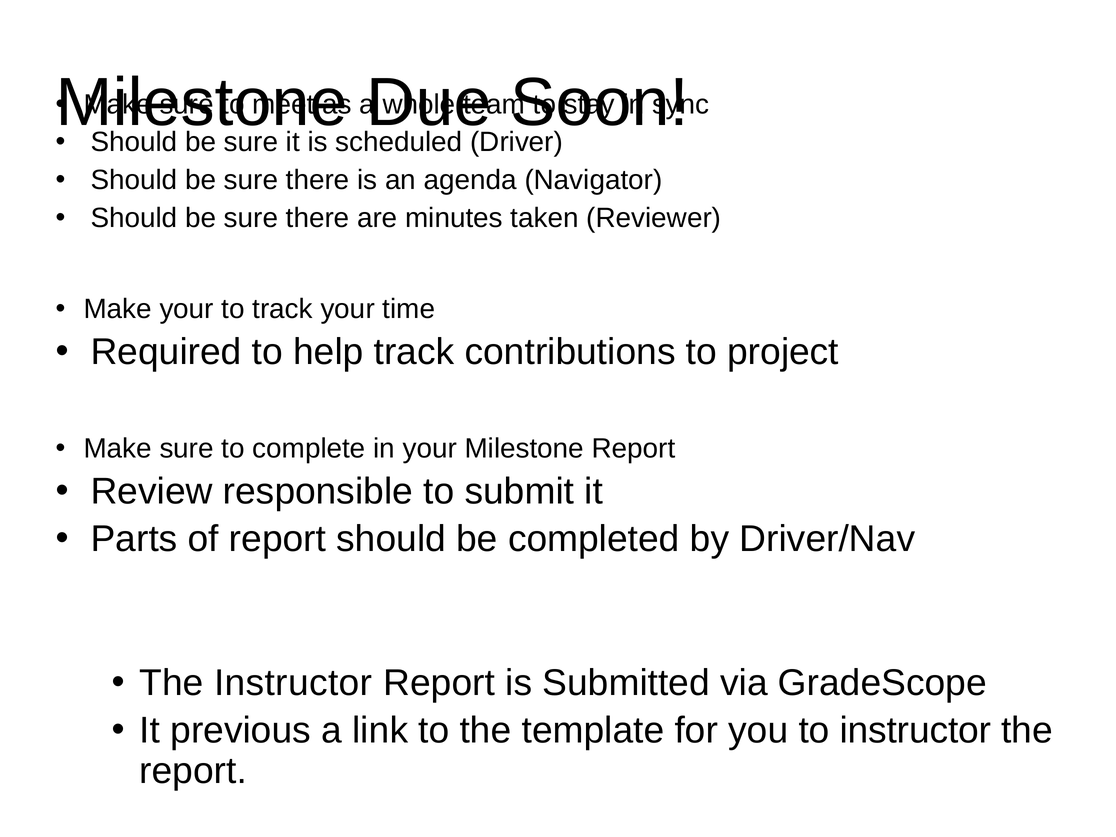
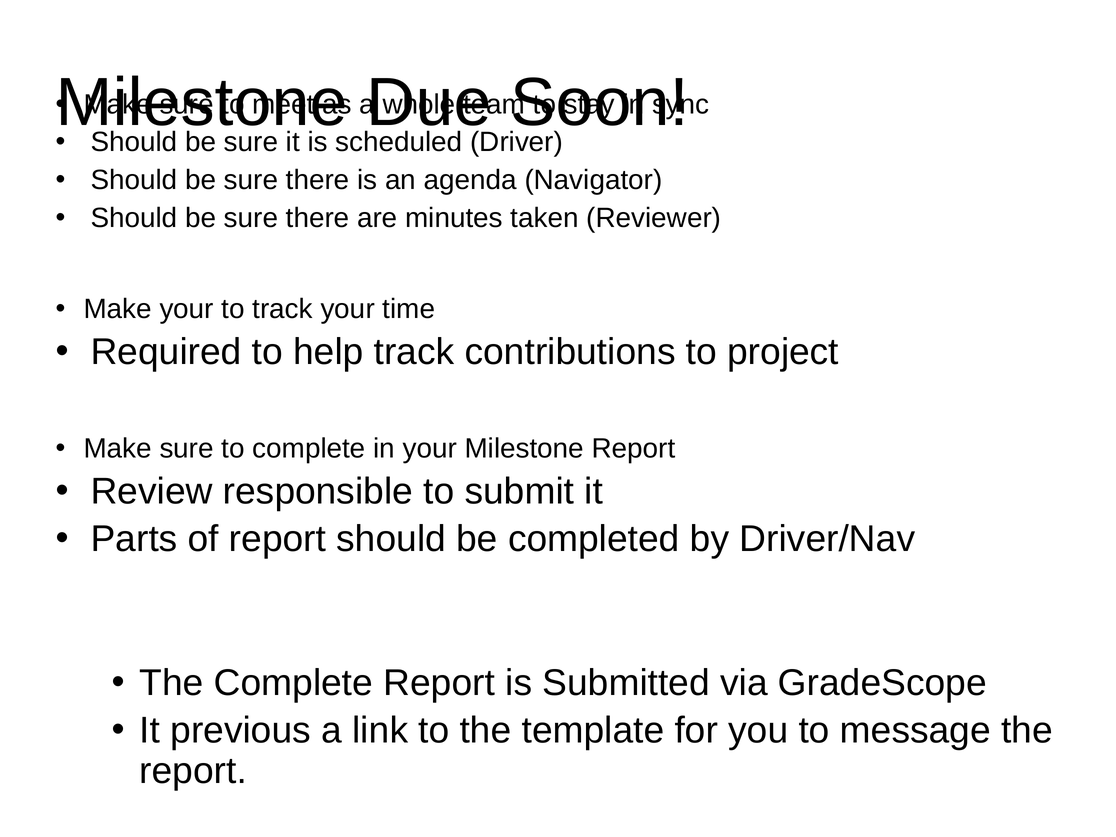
The Instructor: Instructor -> Complete
to instructor: instructor -> message
